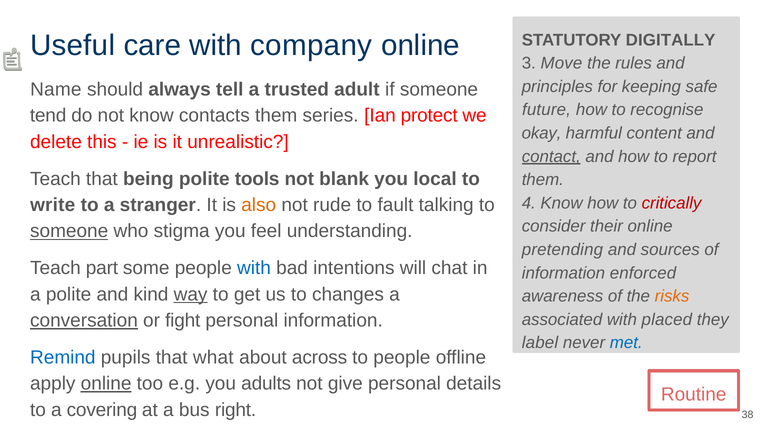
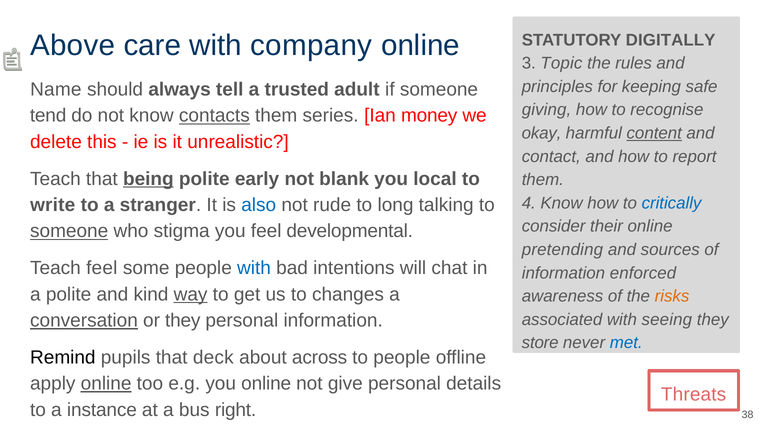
Useful: Useful -> Above
Move: Move -> Topic
future: future -> giving
contacts underline: none -> present
protect: protect -> money
content underline: none -> present
contact underline: present -> none
being underline: none -> present
tools: tools -> early
critically colour: red -> blue
also colour: orange -> blue
fault: fault -> long
understanding: understanding -> developmental
Teach part: part -> feel
or fight: fight -> they
placed: placed -> seeing
label: label -> store
Remind colour: blue -> black
what: what -> deck
you adults: adults -> online
Routine: Routine -> Threats
covering: covering -> instance
